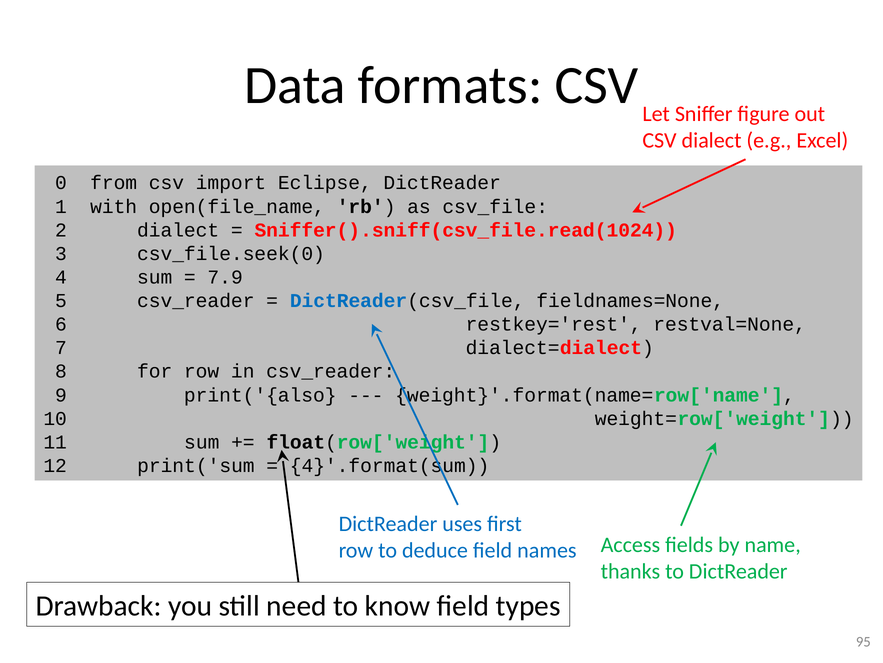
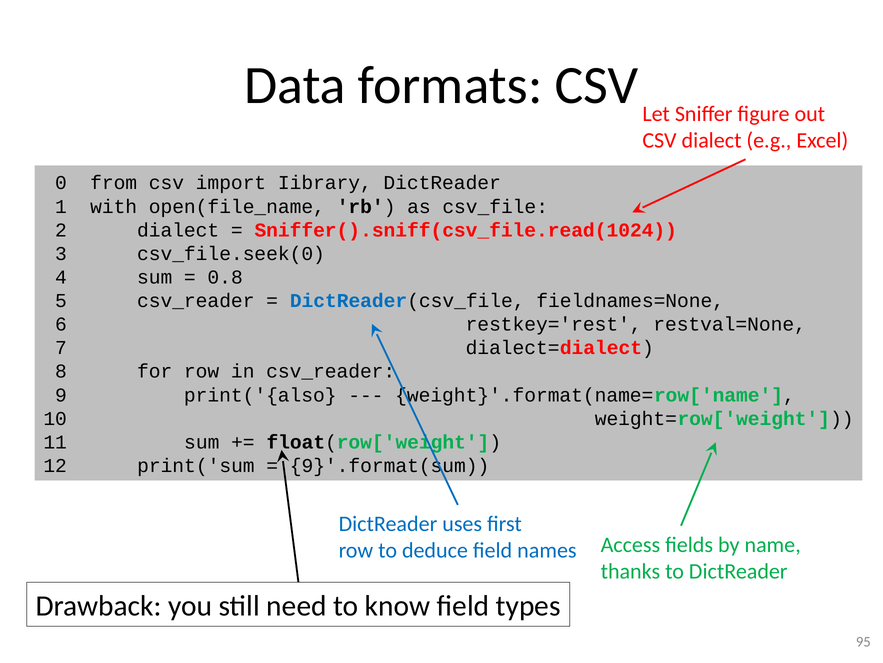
Eclipse: Eclipse -> Iibrary
7.9: 7.9 -> 0.8
4}'.format(sum: 4}'.format(sum -> 9}'.format(sum
